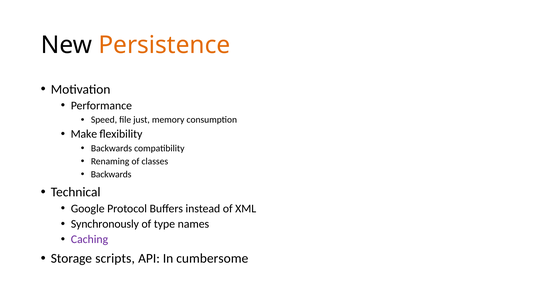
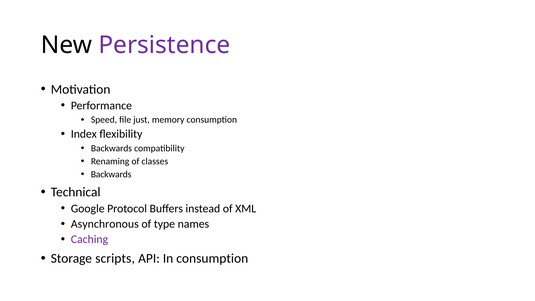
Persistence colour: orange -> purple
Make: Make -> Index
Synchronously: Synchronously -> Asynchronous
In cumbersome: cumbersome -> consumption
